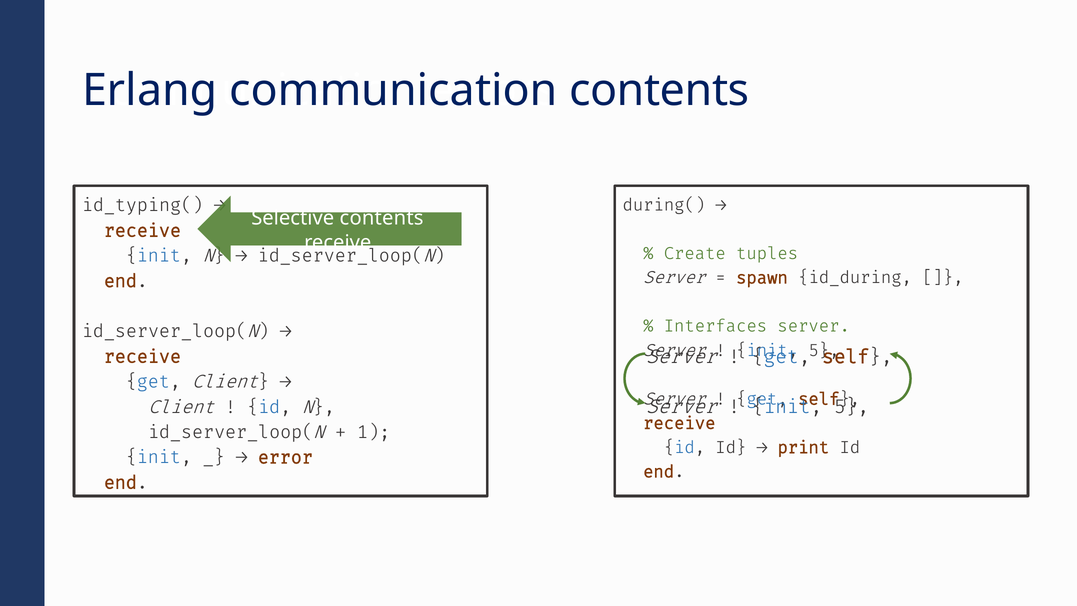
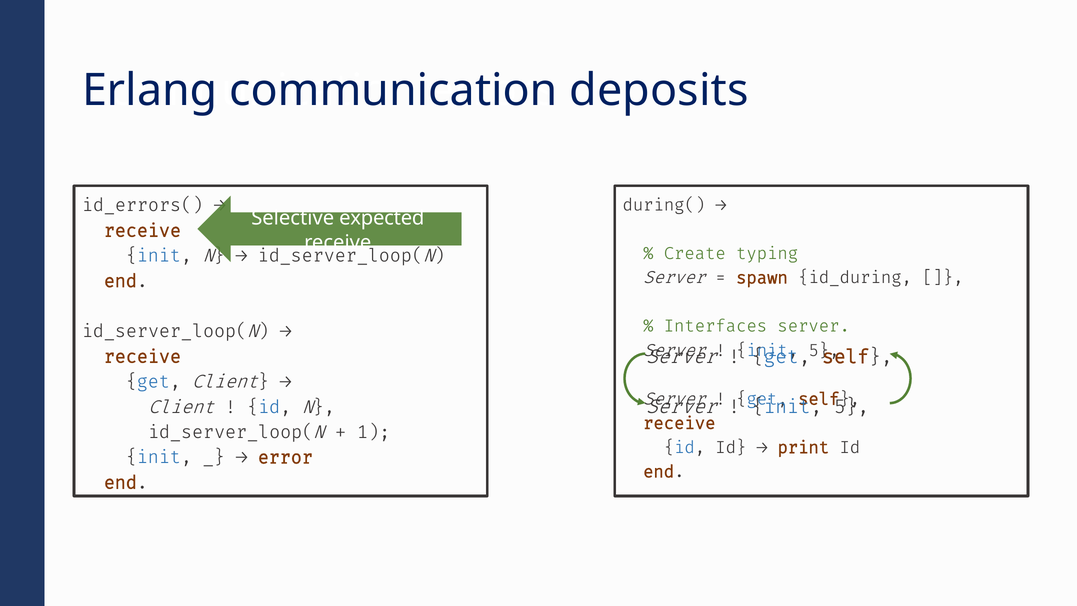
contents at (659, 90): contents -> deposits
id_typing(: id_typing( -> id_errors(
Selective contents: contents -> expected
tuples: tuples -> typing
